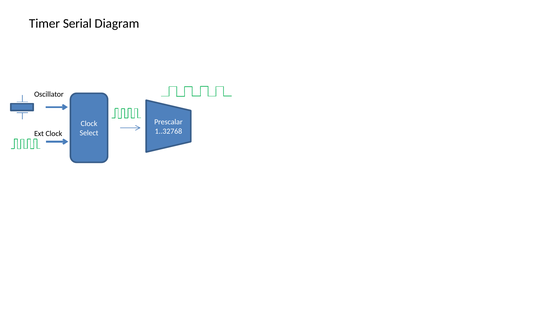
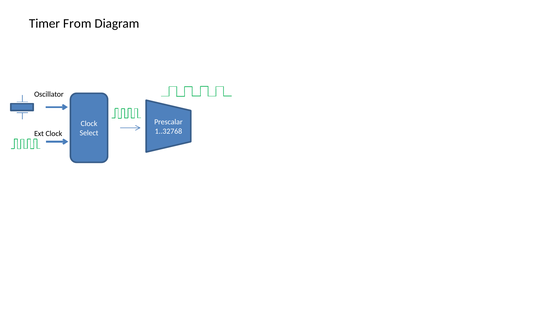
Serial: Serial -> From
